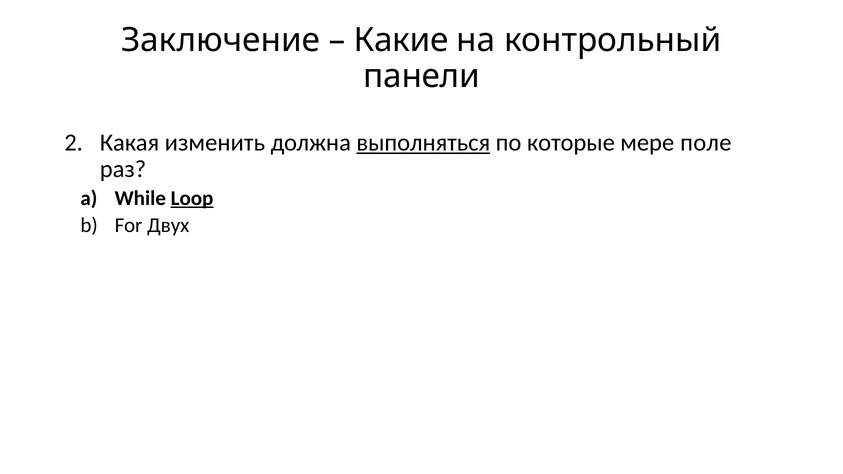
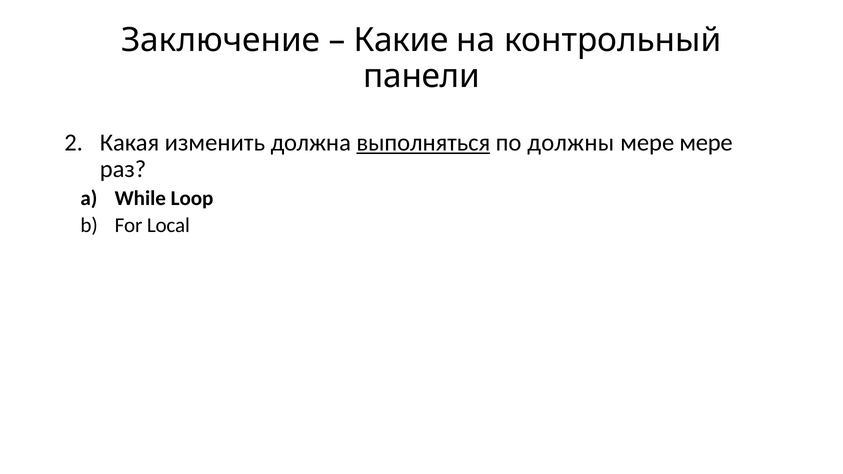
которые: которые -> должны
мере поле: поле -> мере
Loop underline: present -> none
Двух: Двух -> Local
